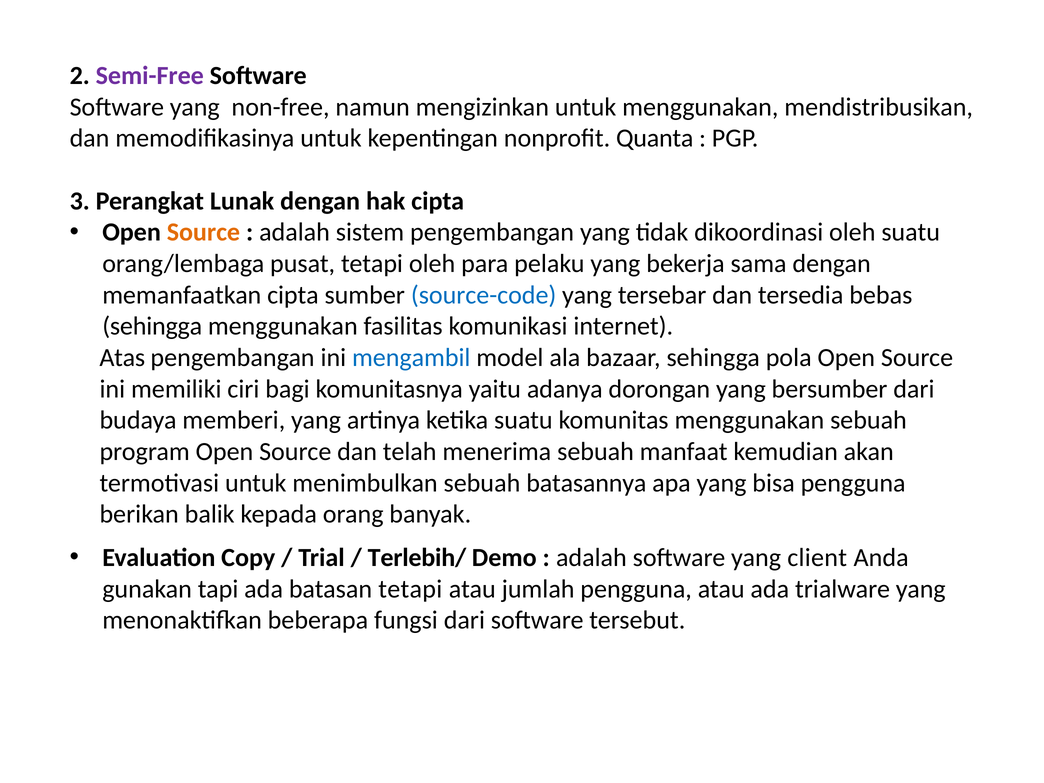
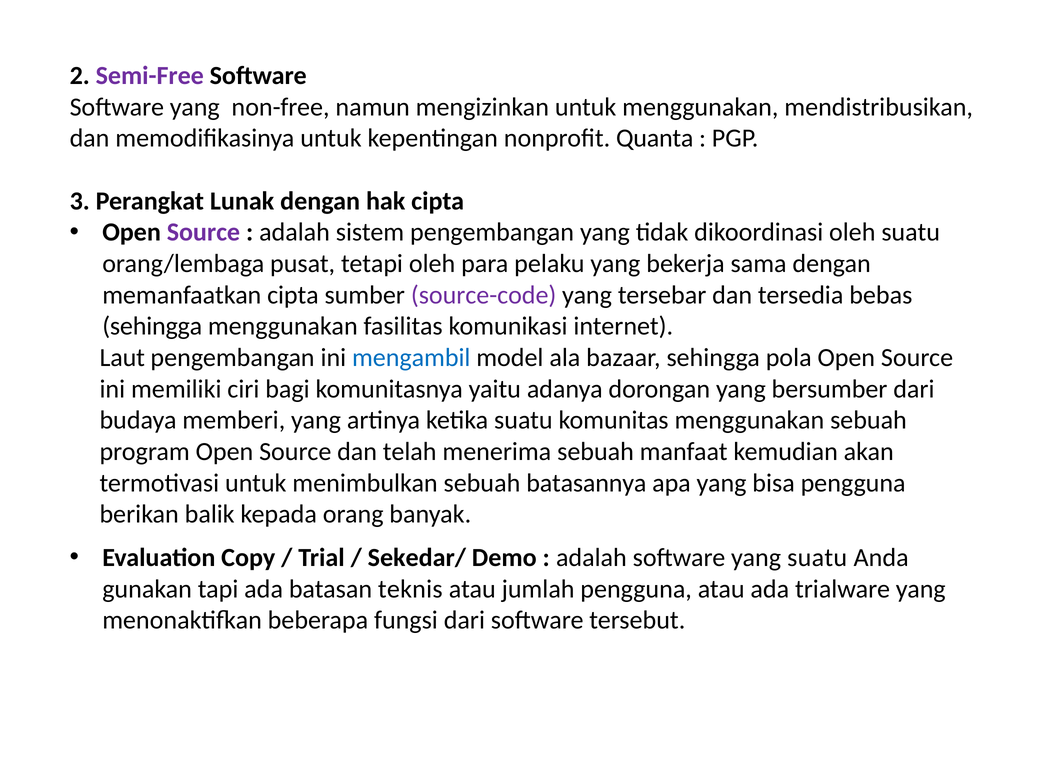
Source at (203, 232) colour: orange -> purple
source-code colour: blue -> purple
Atas: Atas -> Laut
Terlebih/: Terlebih/ -> Sekedar/
yang client: client -> suatu
batasan tetapi: tetapi -> teknis
